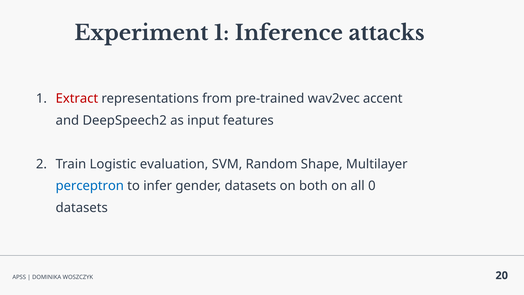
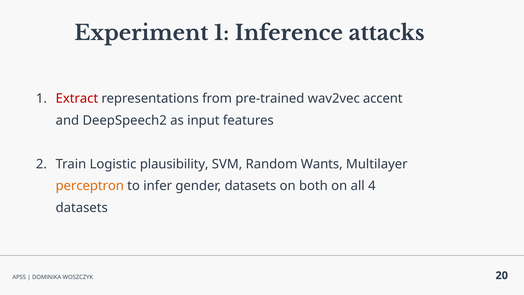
evaluation: evaluation -> plausibility
Shape: Shape -> Wants
perceptron colour: blue -> orange
0: 0 -> 4
